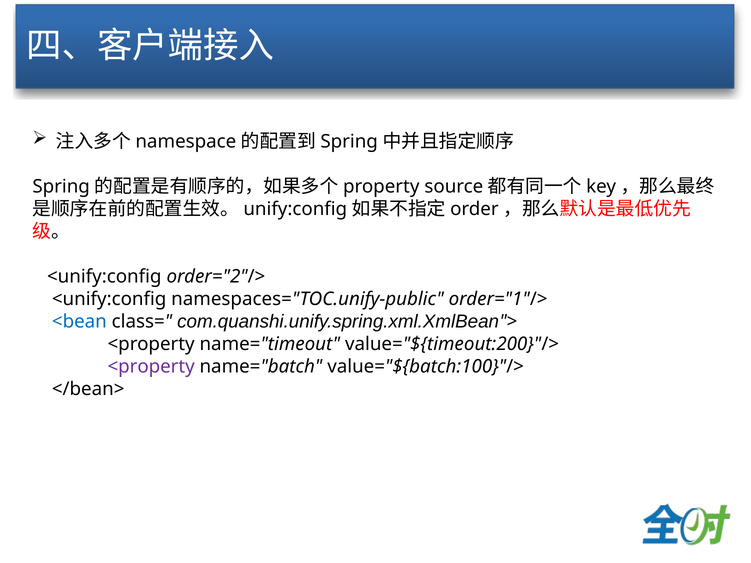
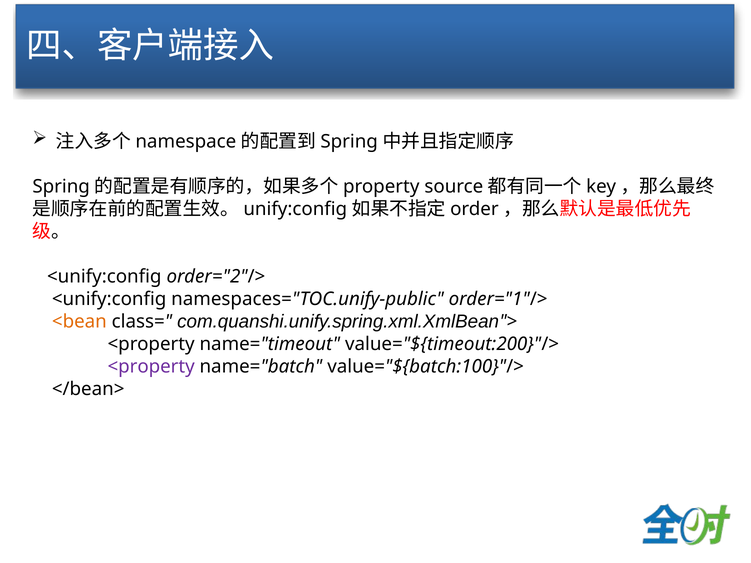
<bean colour: blue -> orange
